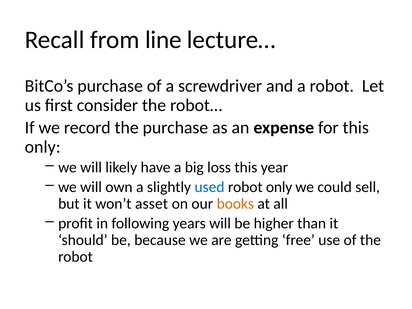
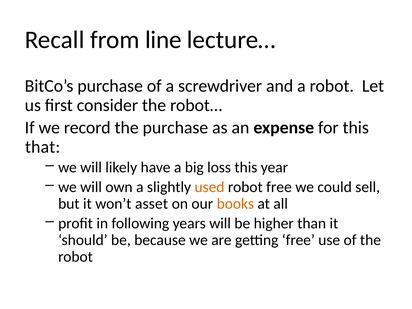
only at (43, 147): only -> that
used colour: blue -> orange
robot only: only -> free
